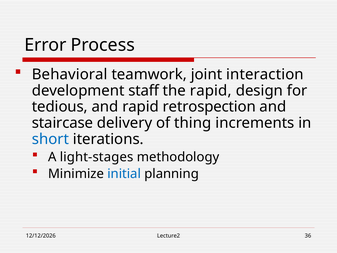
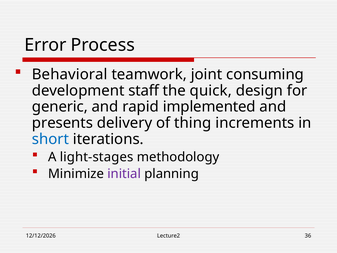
interaction: interaction -> consuming
the rapid: rapid -> quick
tedious: tedious -> generic
retrospection: retrospection -> implemented
staircase: staircase -> presents
initial colour: blue -> purple
